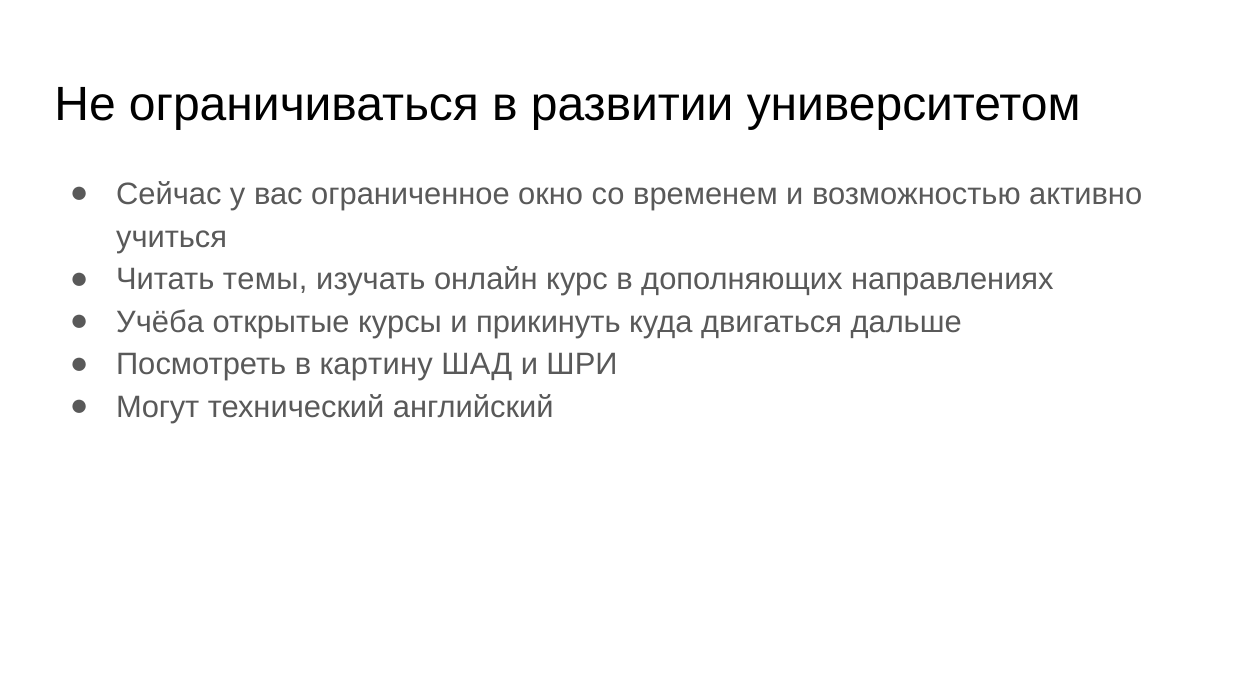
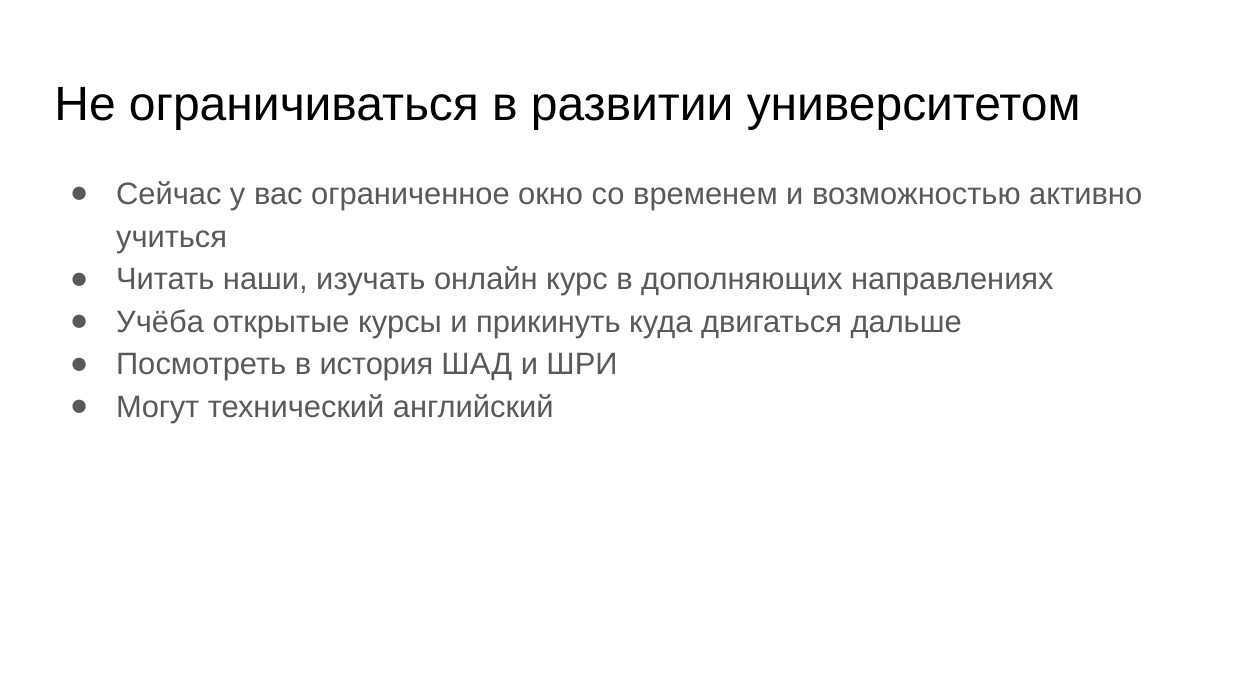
темы: темы -> наши
картину: картину -> история
